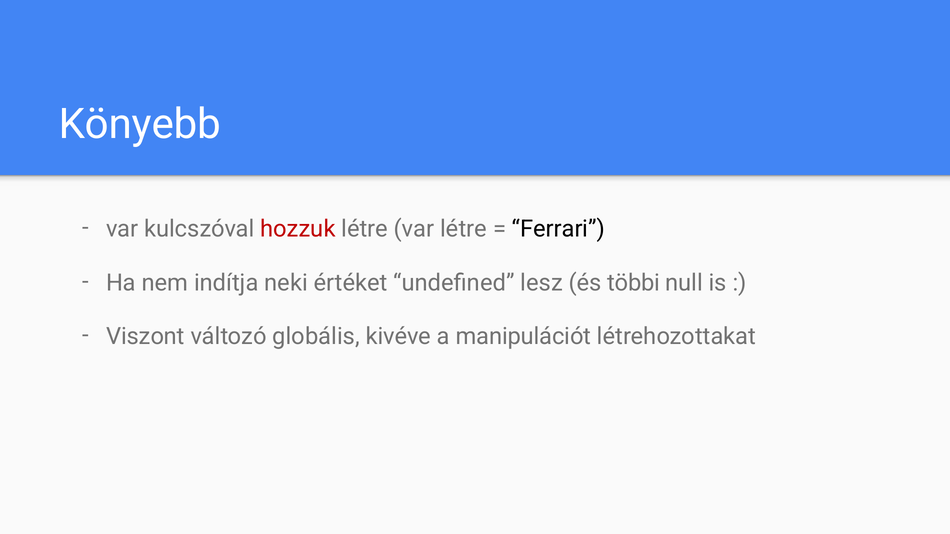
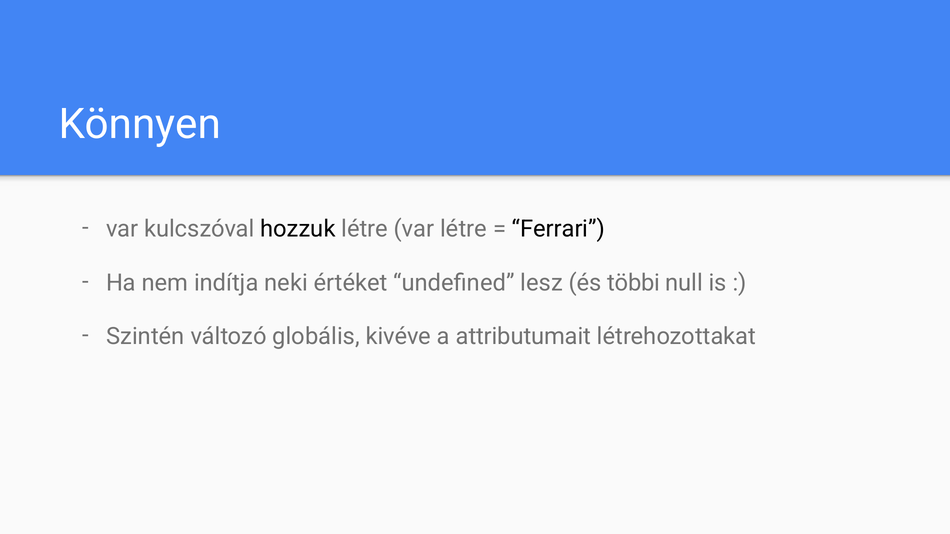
Könyebb: Könyebb -> Könnyen
hozzuk colour: red -> black
Viszont: Viszont -> Szintén
manipulációt: manipulációt -> attributumait
